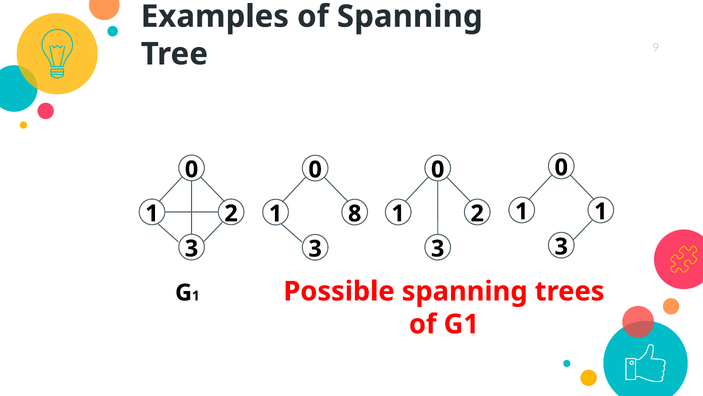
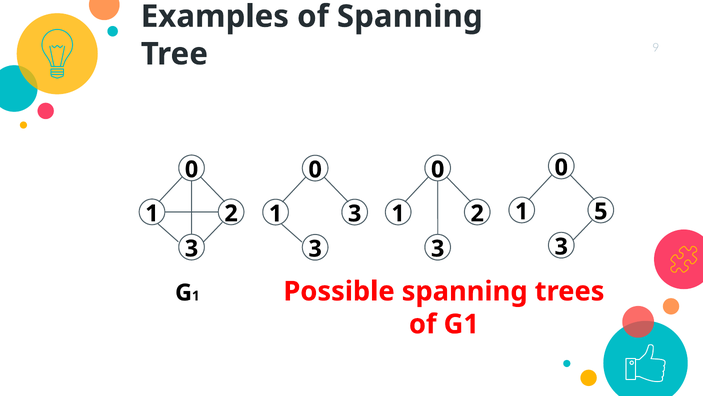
1 1: 1 -> 5
1 8: 8 -> 3
